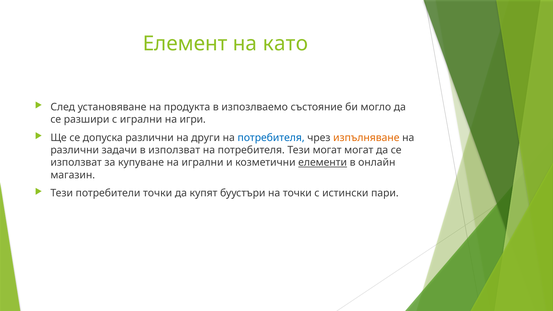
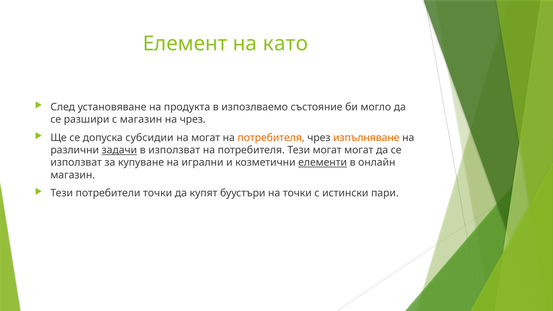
с игрални: игрални -> магазин
на игри: игри -> чрез
допуска различни: различни -> субсидии
на други: други -> могат
потребителя at (271, 138) colour: blue -> orange
задачи underline: none -> present
